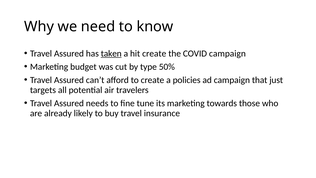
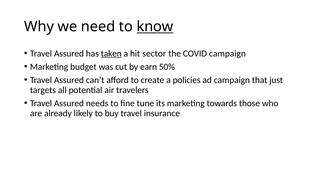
know underline: none -> present
hit create: create -> sector
type: type -> earn
